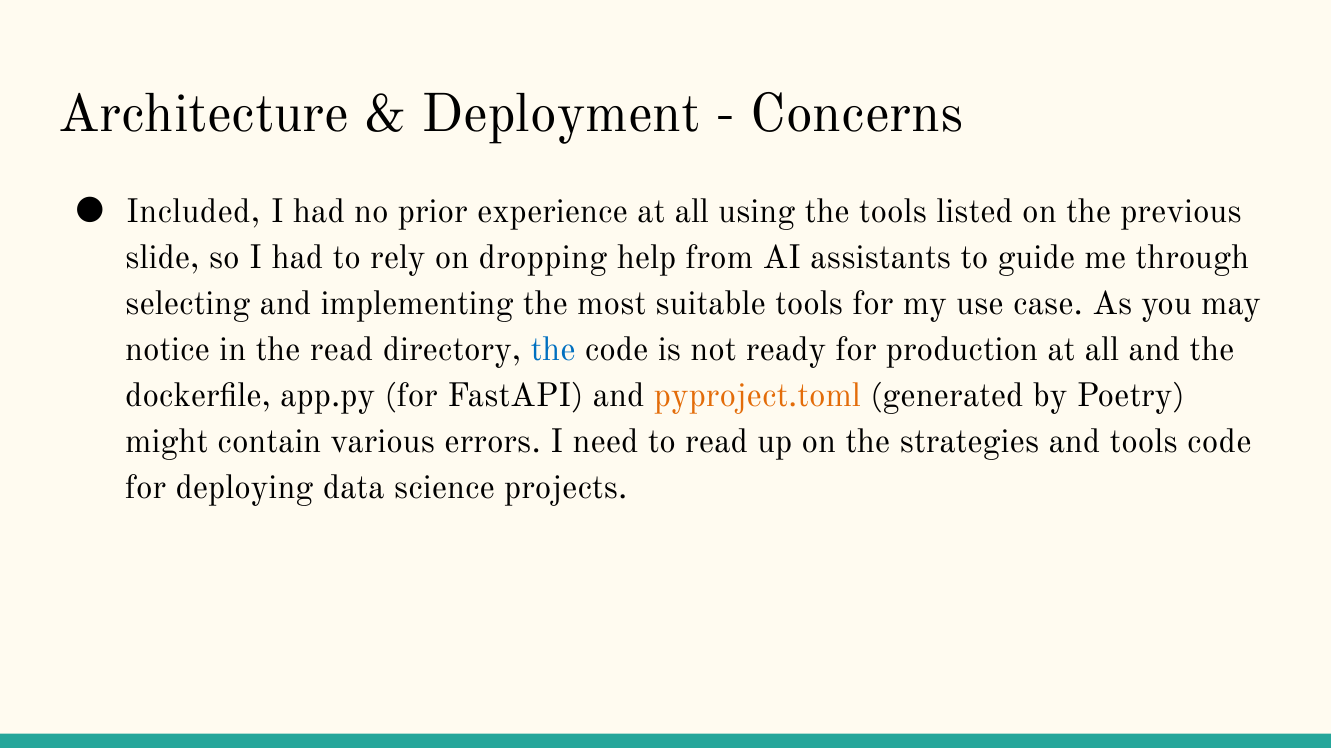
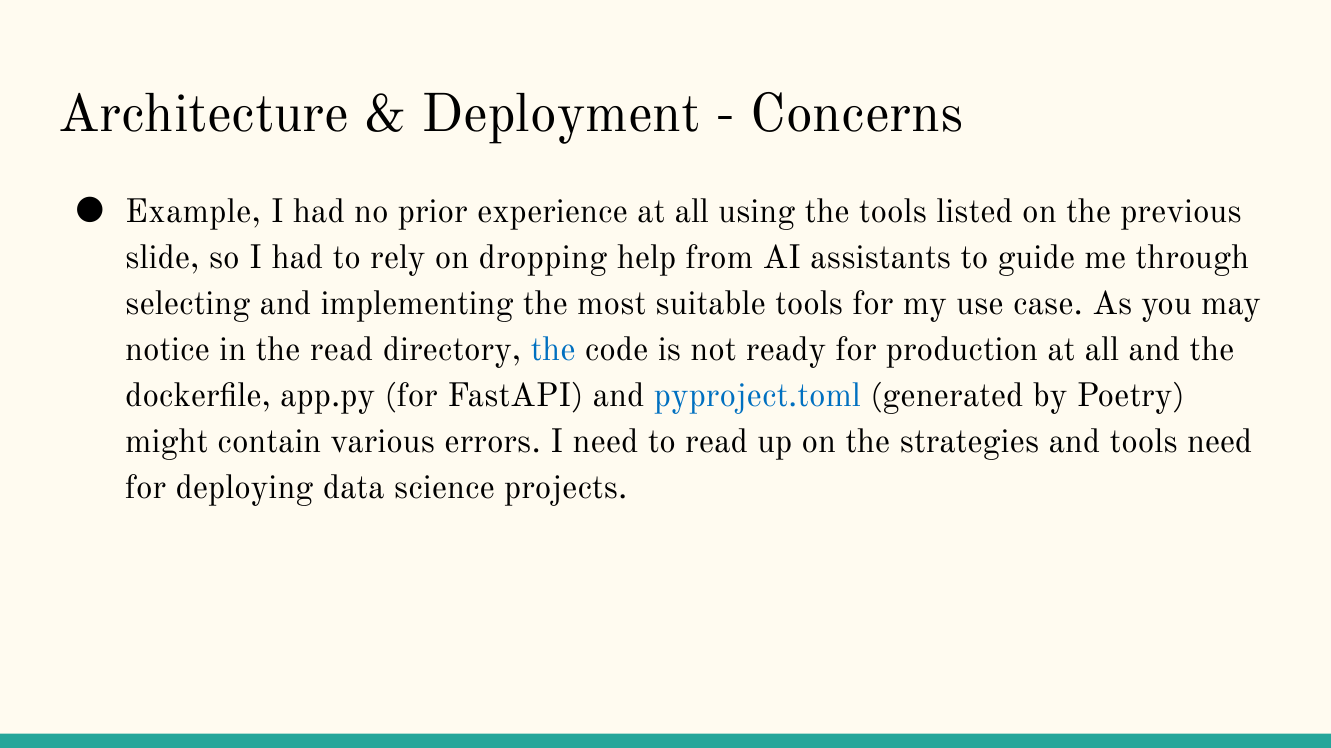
Included: Included -> Example
pyproject.toml colour: orange -> blue
tools code: code -> need
